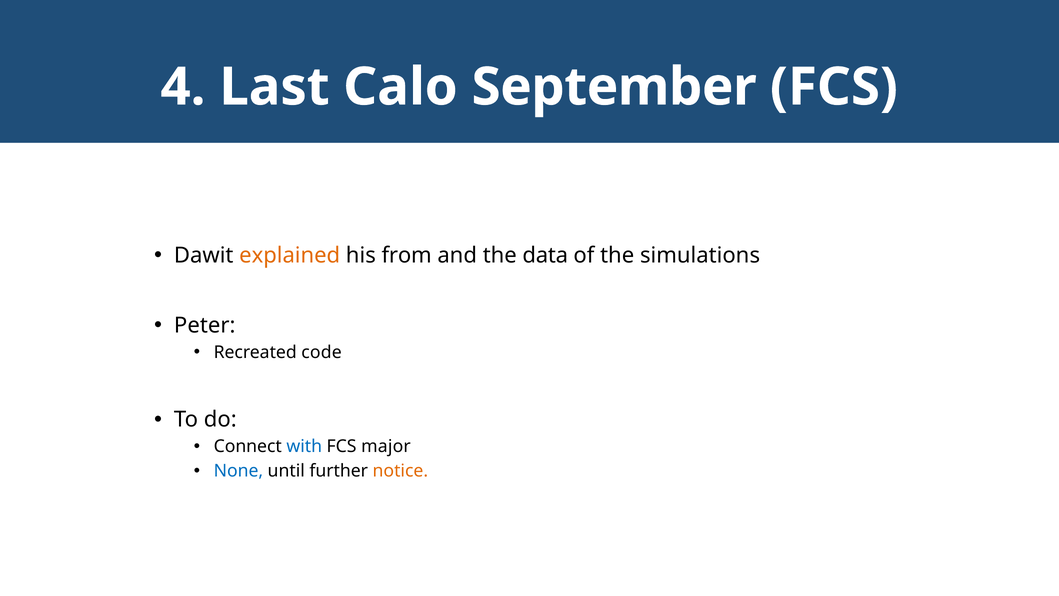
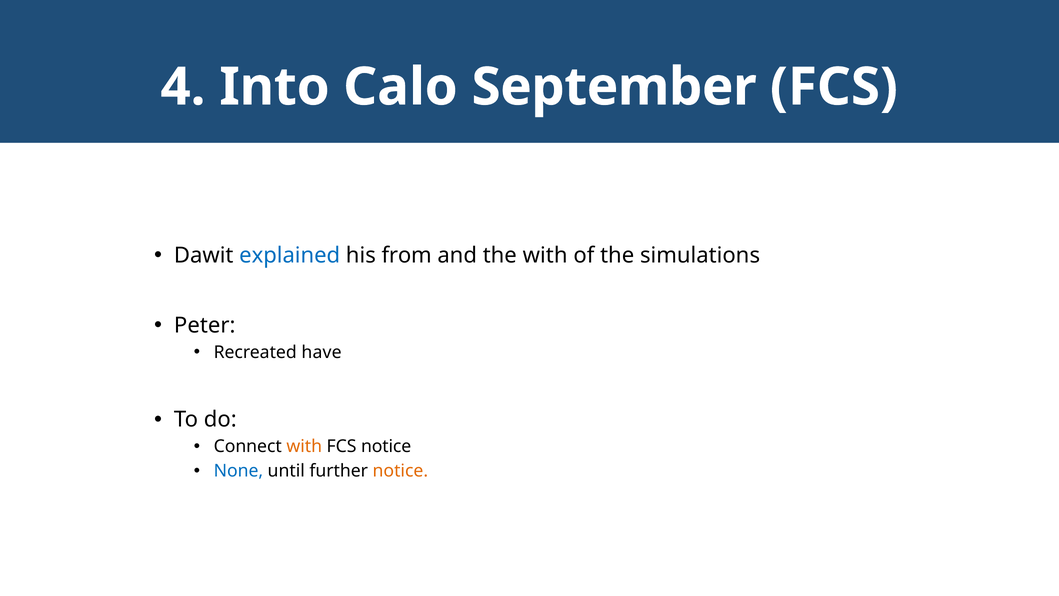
Last: Last -> Into
explained colour: orange -> blue
the data: data -> with
code: code -> have
with at (304, 446) colour: blue -> orange
FCS major: major -> notice
